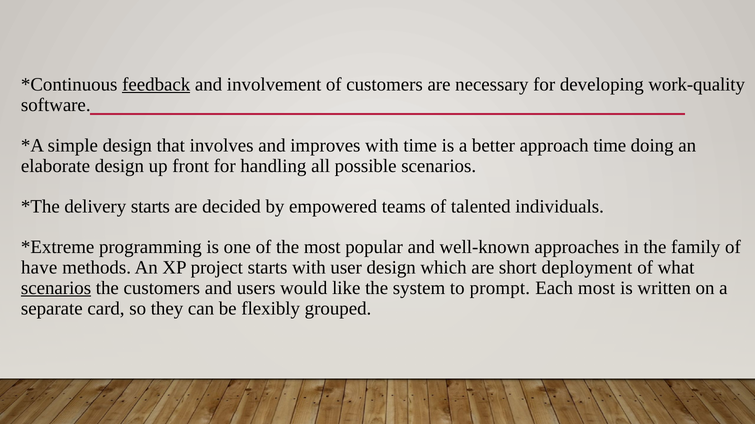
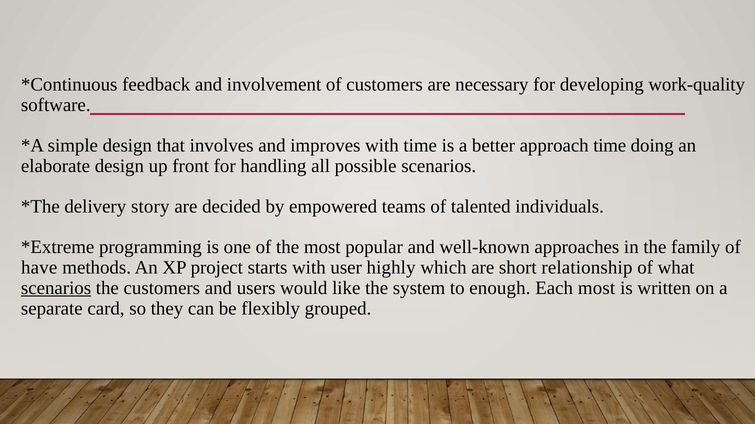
feedback underline: present -> none
delivery starts: starts -> story
user design: design -> highly
deployment: deployment -> relationship
prompt: prompt -> enough
